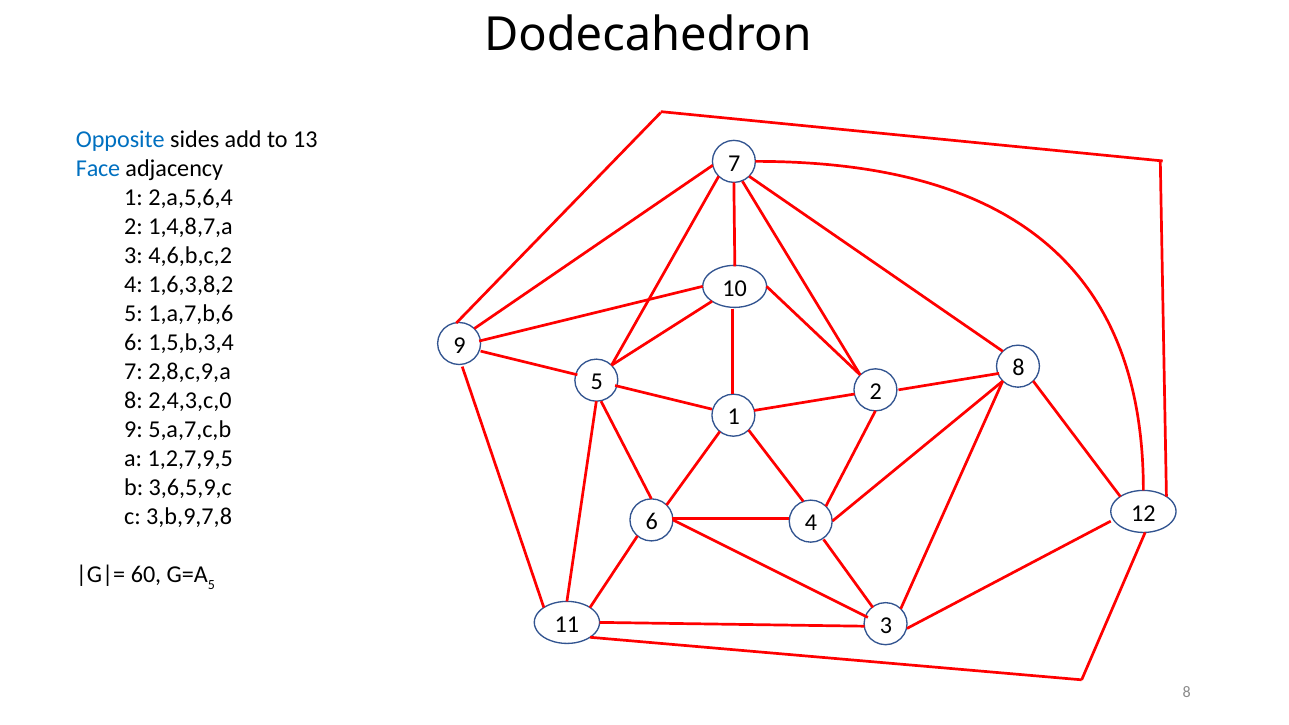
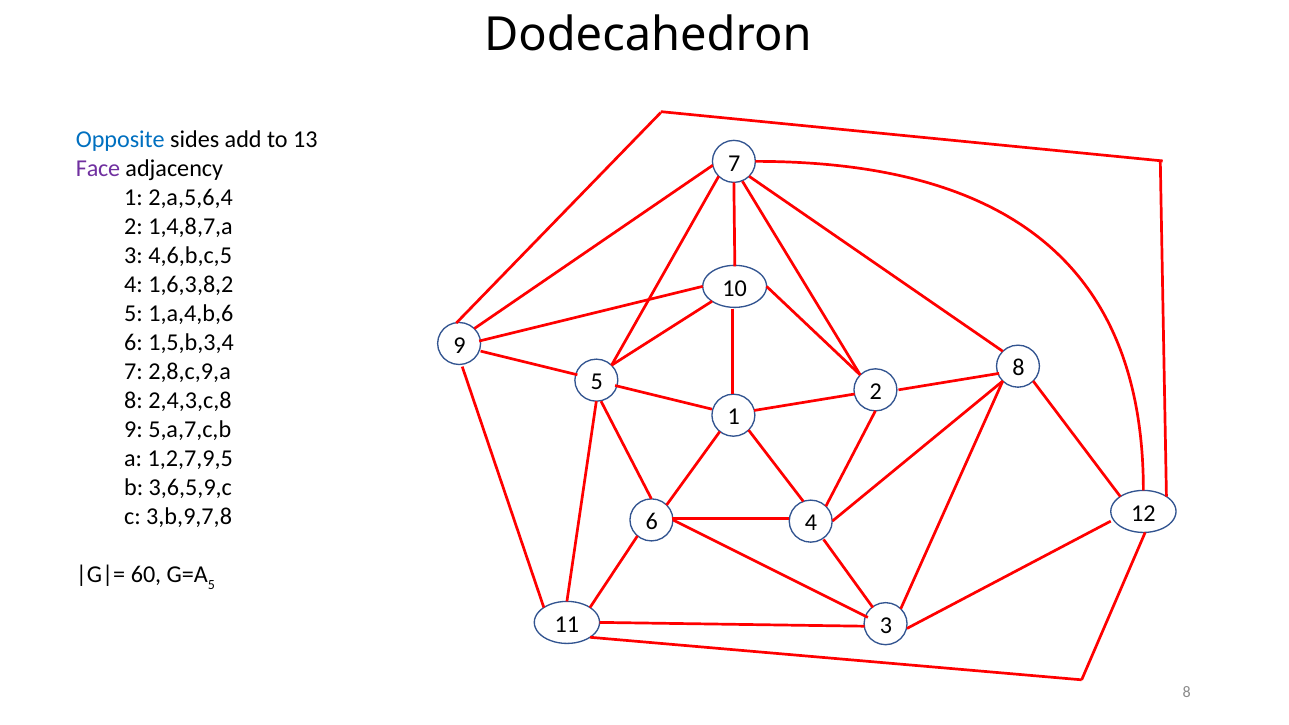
Face colour: blue -> purple
4,6,b,c,2: 4,6,b,c,2 -> 4,6,b,c,5
1,a,7,b,6: 1,a,7,b,6 -> 1,a,4,b,6
2,4,3,c,0: 2,4,3,c,0 -> 2,4,3,c,8
